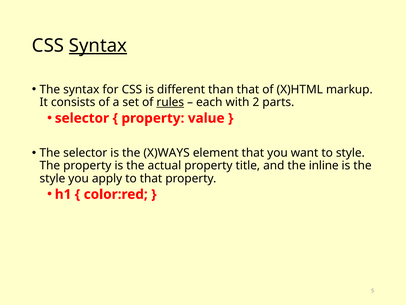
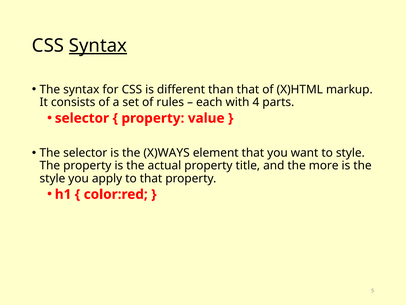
rules underline: present -> none
2: 2 -> 4
inline: inline -> more
